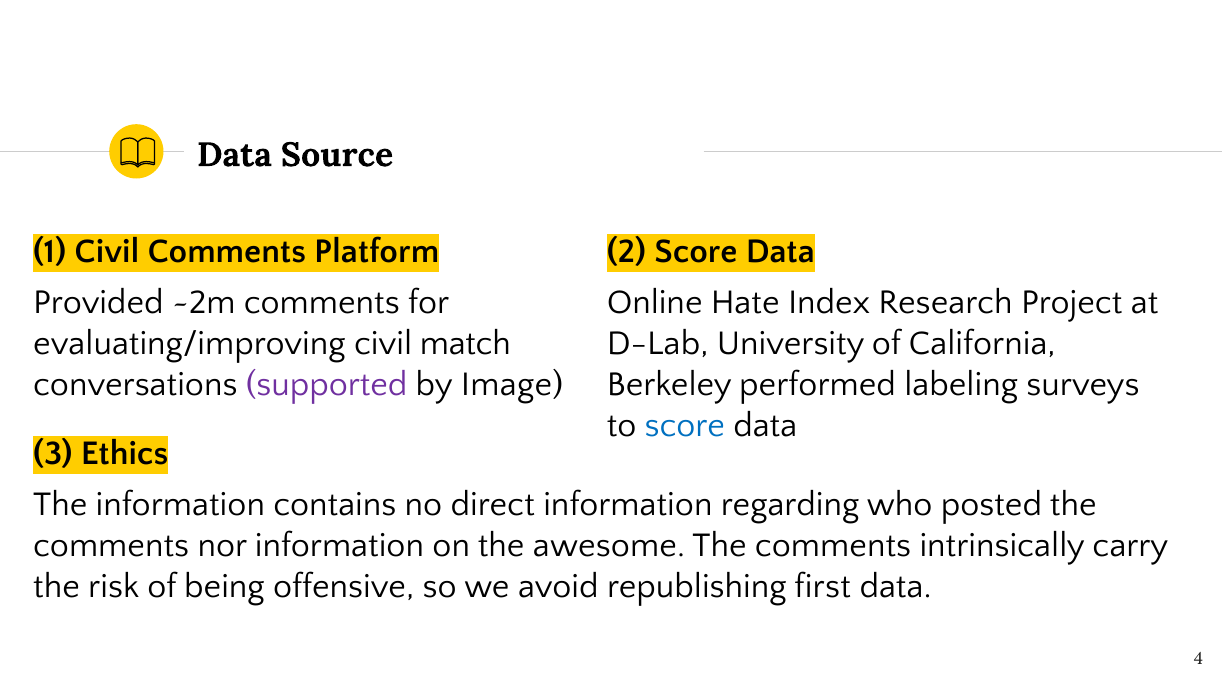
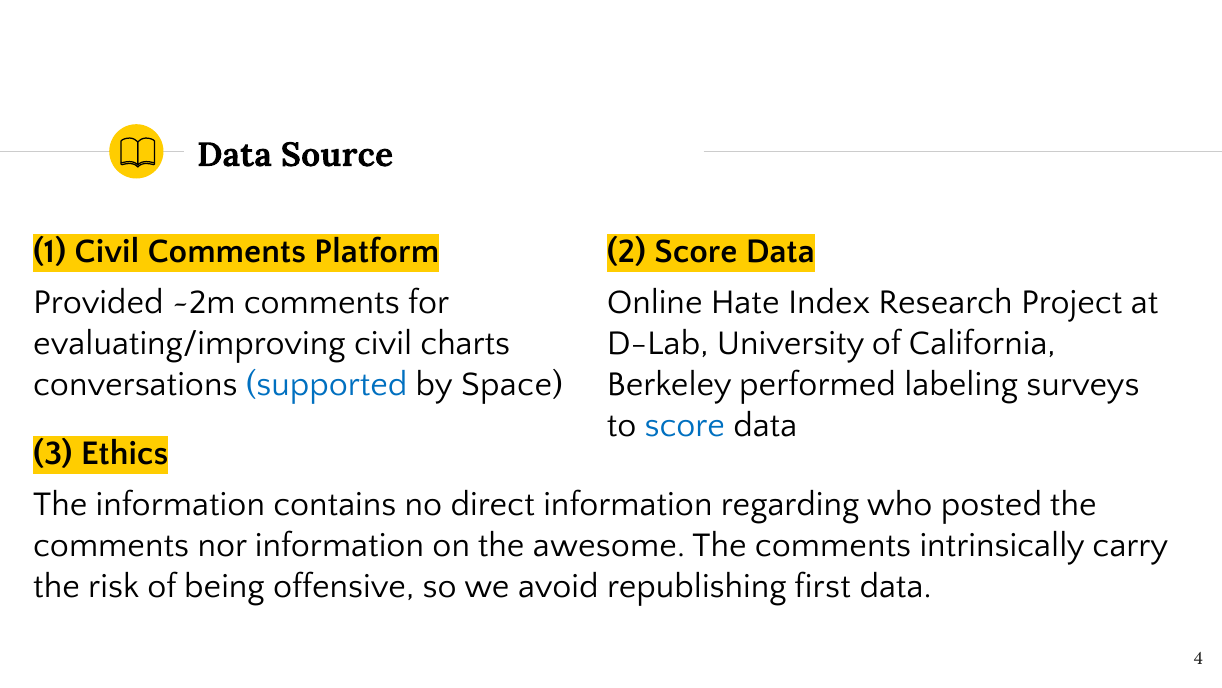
match: match -> charts
supported colour: purple -> blue
Image: Image -> Space
